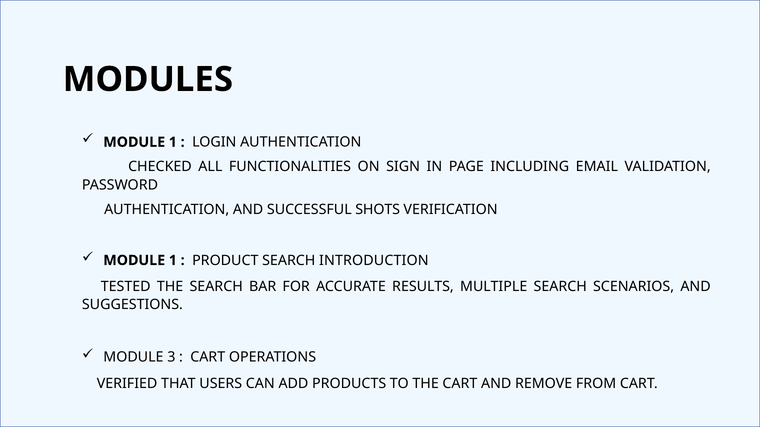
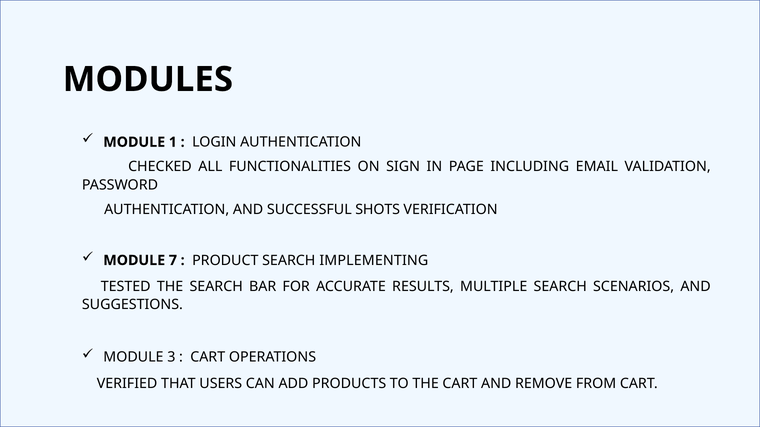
1 at (173, 261): 1 -> 7
INTRODUCTION: INTRODUCTION -> IMPLEMENTING
